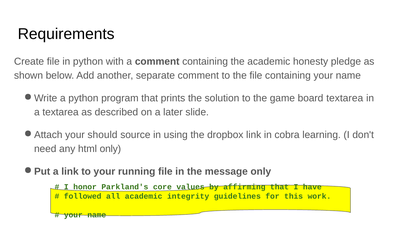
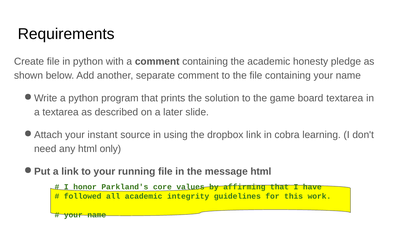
should: should -> instant
message only: only -> html
